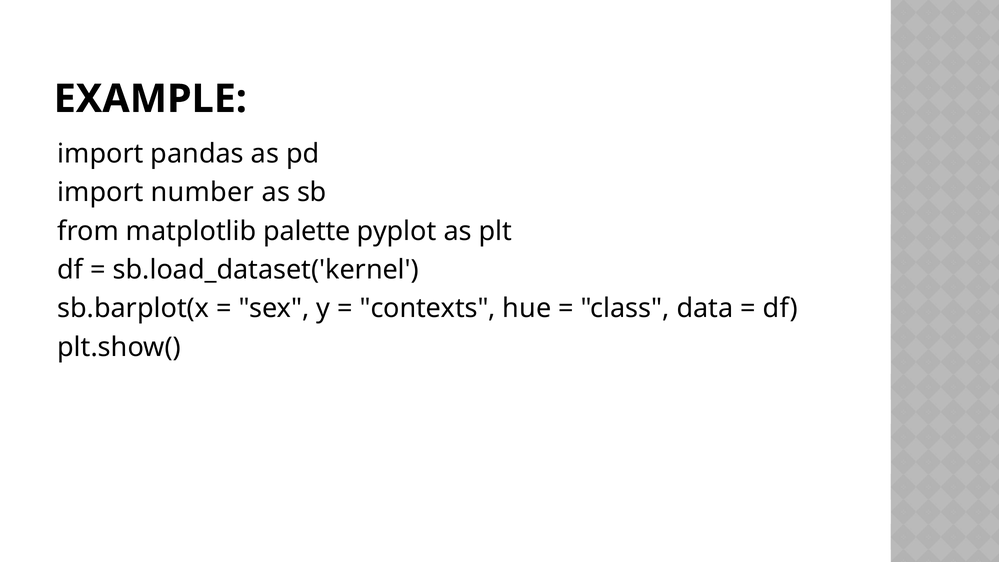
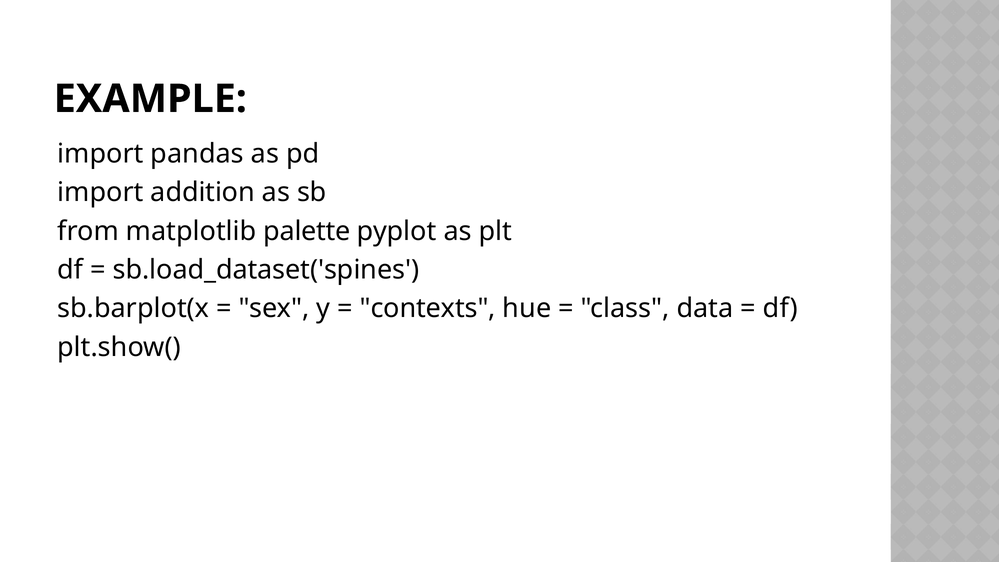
number: number -> addition
sb.load_dataset('kernel: sb.load_dataset('kernel -> sb.load_dataset('spines
